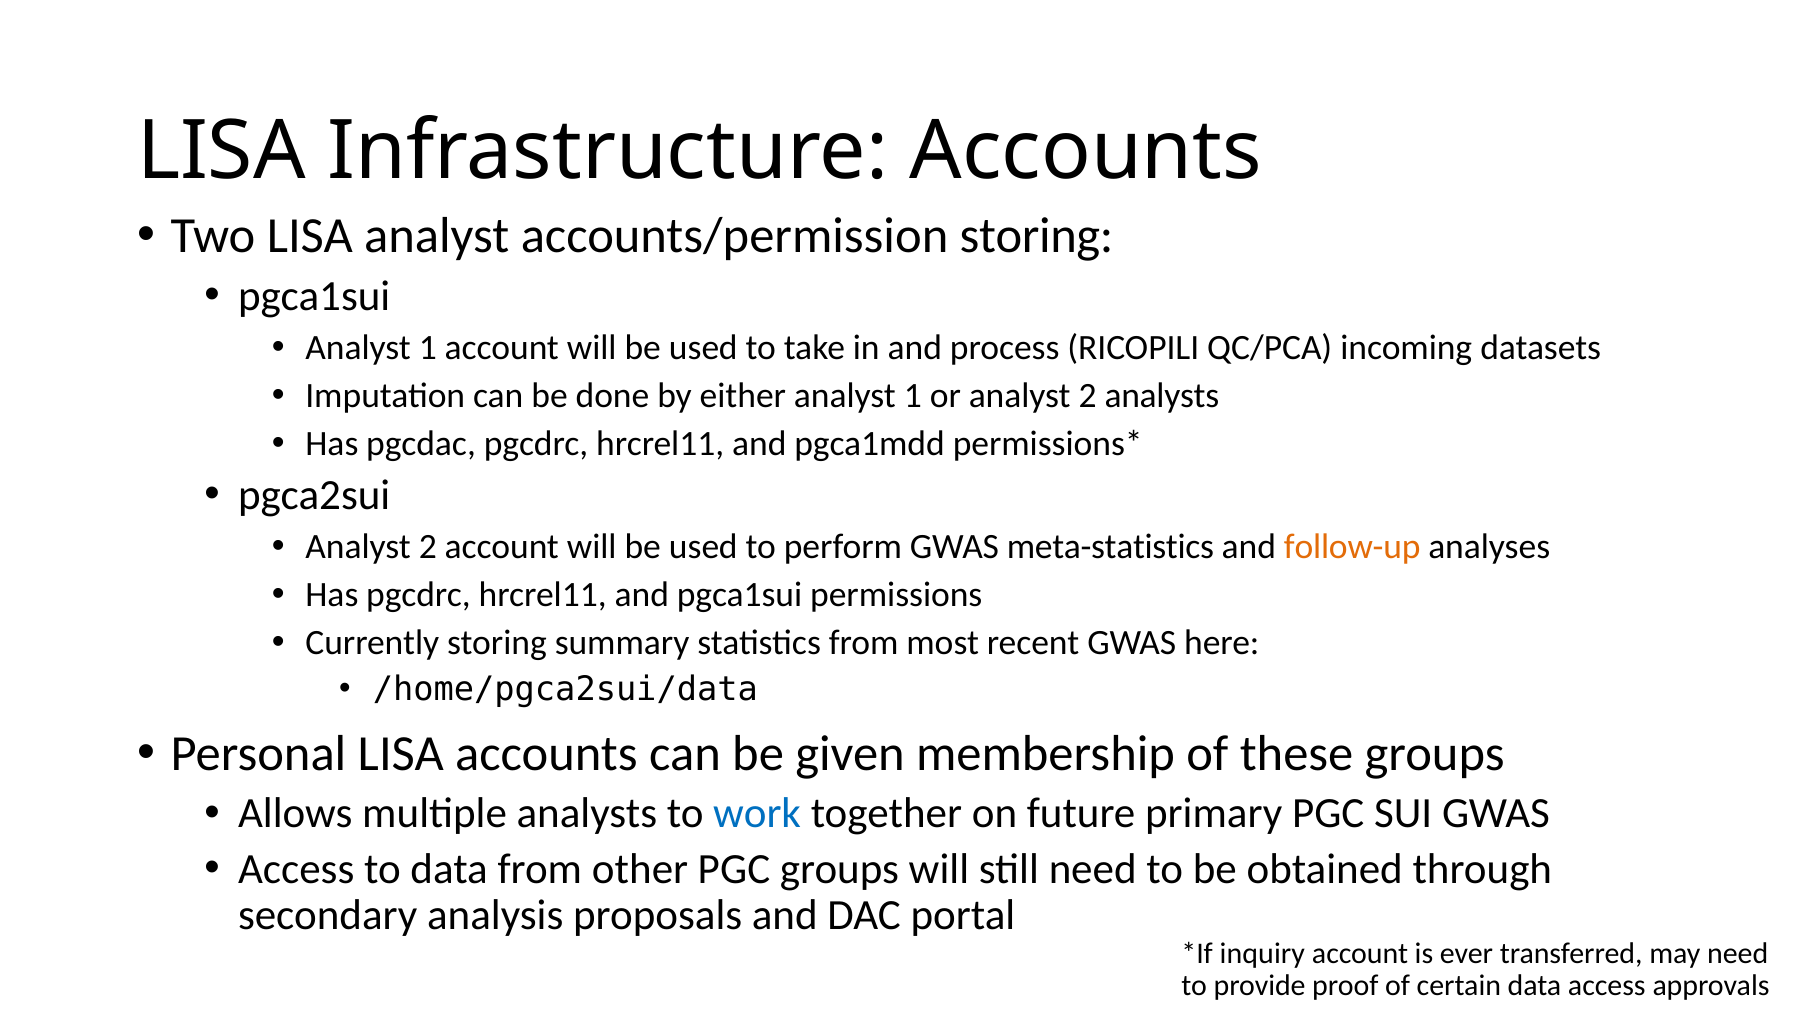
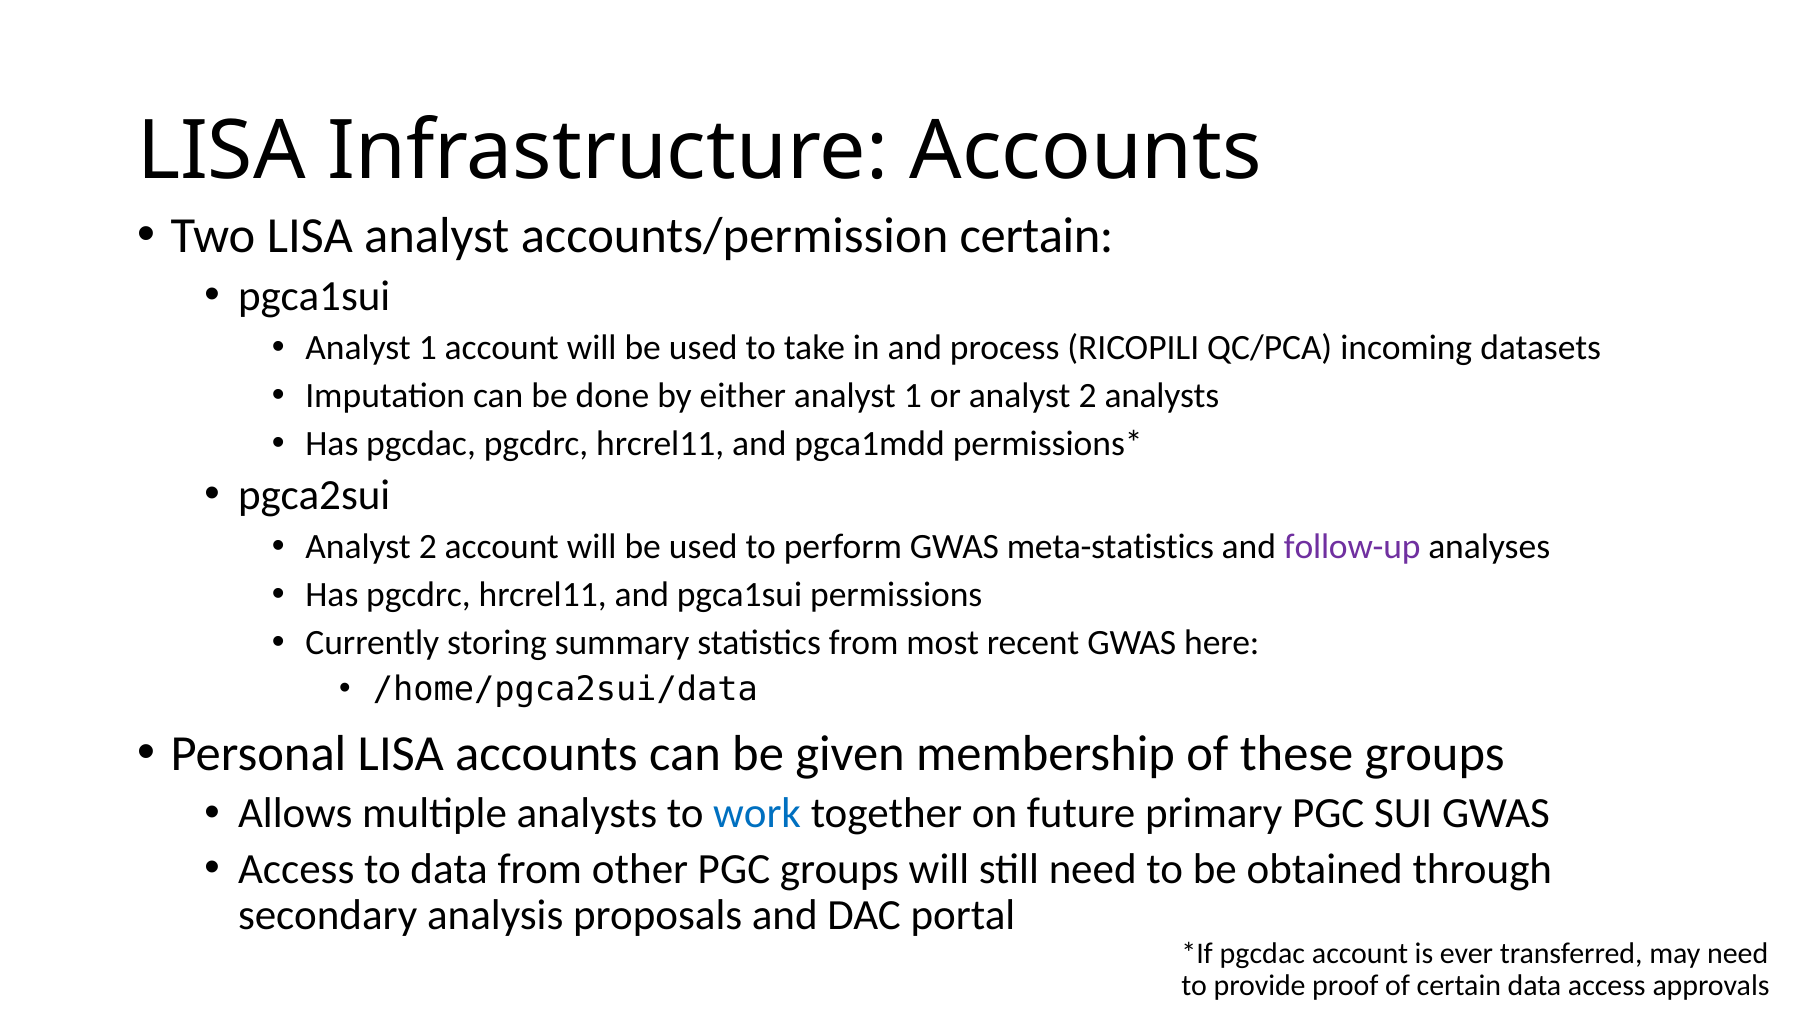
accounts/permission storing: storing -> certain
follow-up colour: orange -> purple
inquiry at (1262, 953): inquiry -> pgcdac
